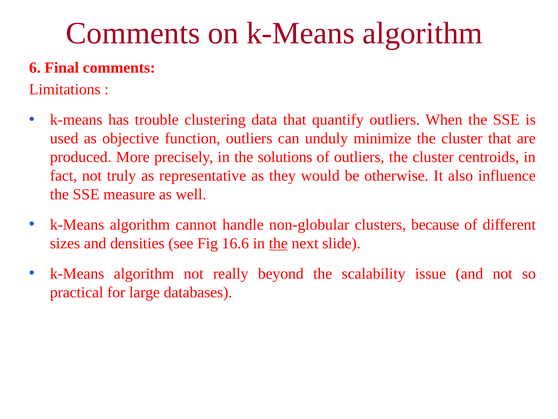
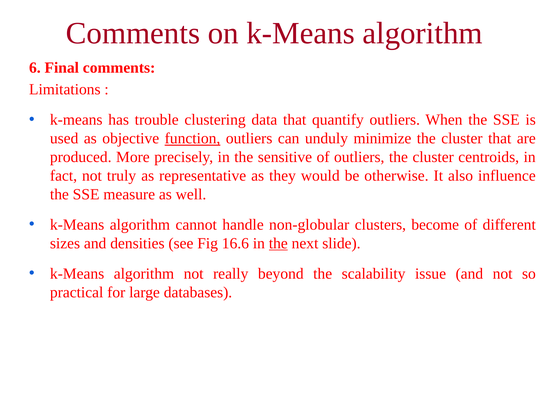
function underline: none -> present
solutions: solutions -> sensitive
because: because -> become
